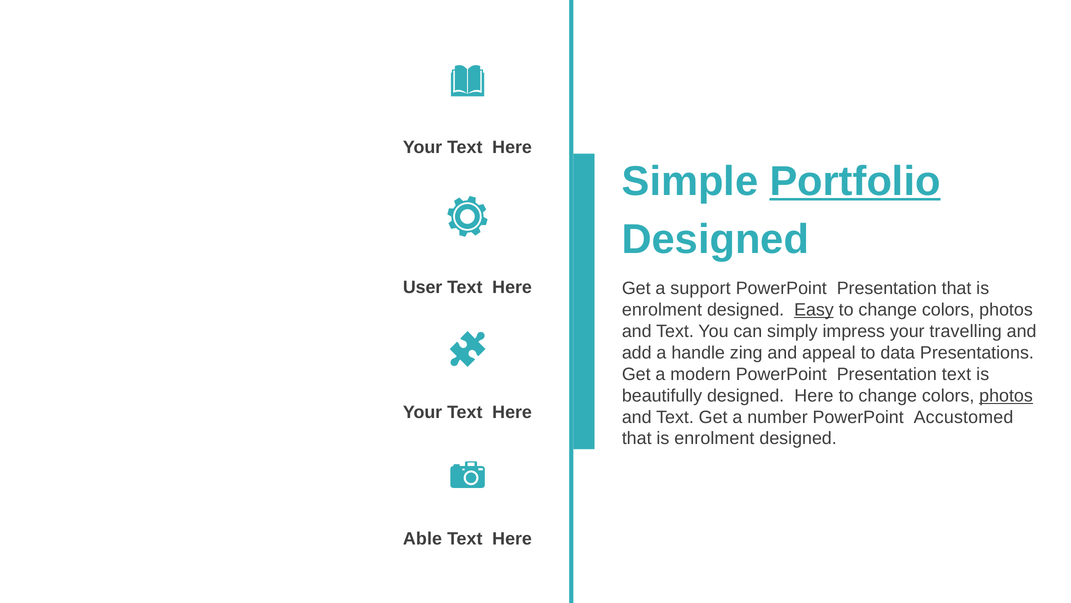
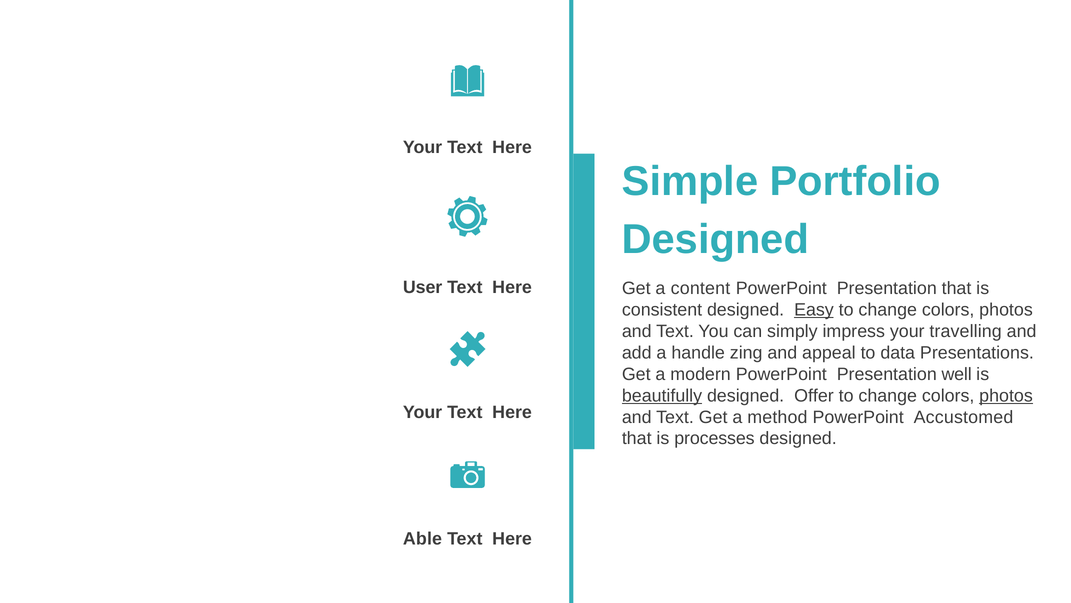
Portfolio underline: present -> none
support: support -> content
enrolment at (662, 310): enrolment -> consistent
Presentation text: text -> well
beautifully underline: none -> present
designed Here: Here -> Offer
number: number -> method
enrolment at (714, 438): enrolment -> processes
